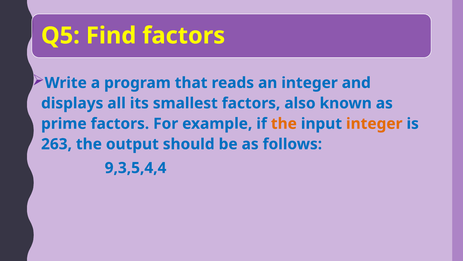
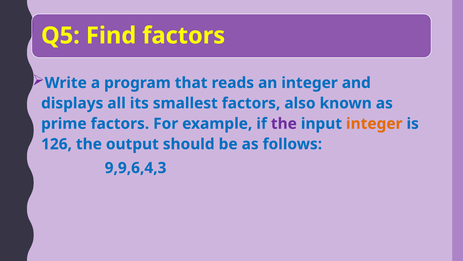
the at (284, 123) colour: orange -> purple
263: 263 -> 126
9,3,5,4,4: 9,3,5,4,4 -> 9,9,6,4,3
